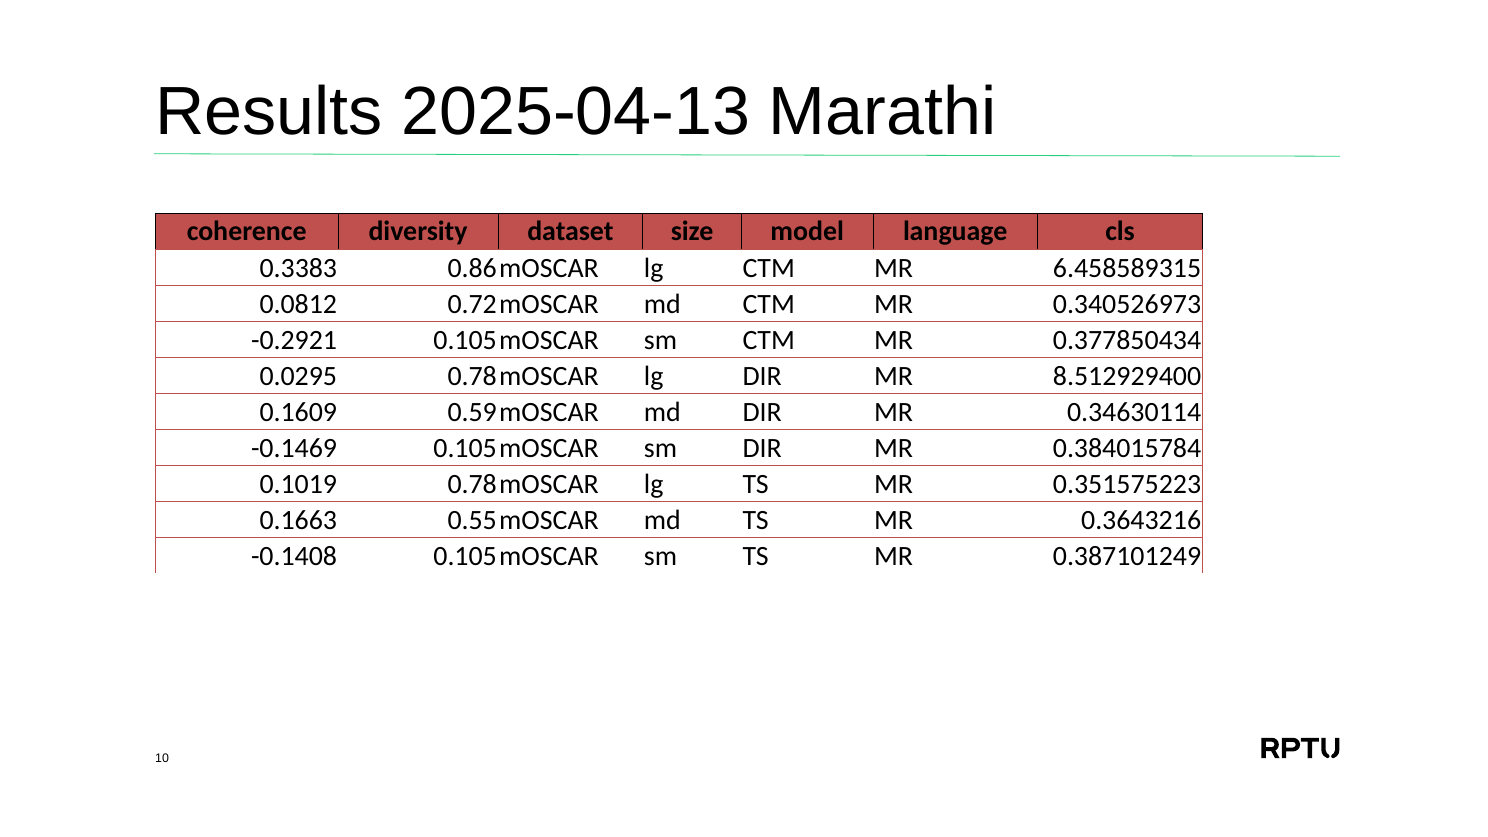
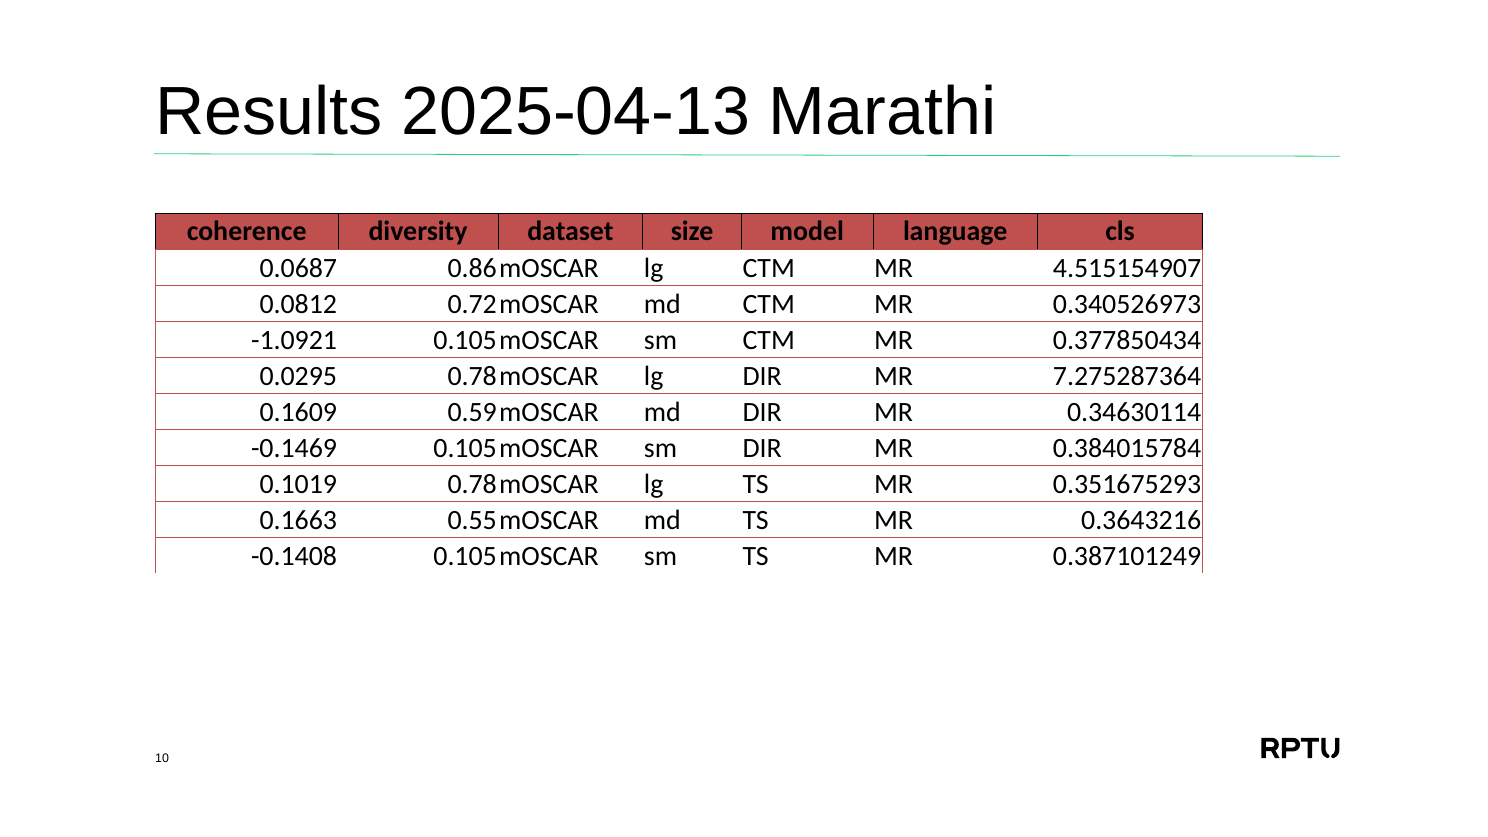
0.3383: 0.3383 -> 0.0687
6.458589315: 6.458589315 -> 4.515154907
-0.2921: -0.2921 -> -1.0921
8.512929400: 8.512929400 -> 7.275287364
0.351575223: 0.351575223 -> 0.351675293
